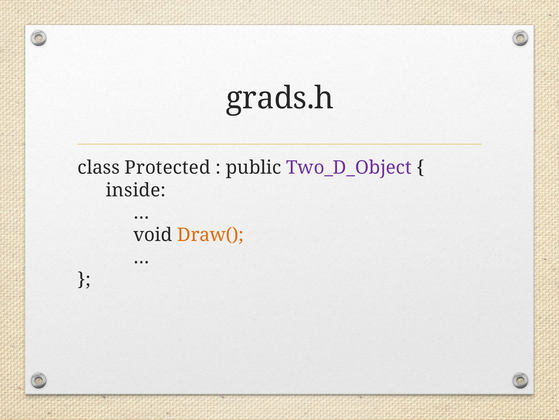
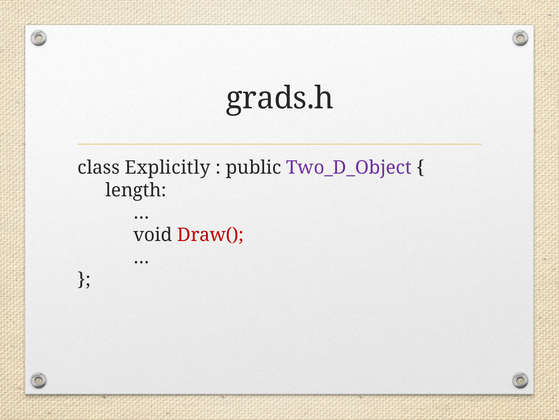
Protected: Protected -> Explicitly
inside: inside -> length
Draw( colour: orange -> red
